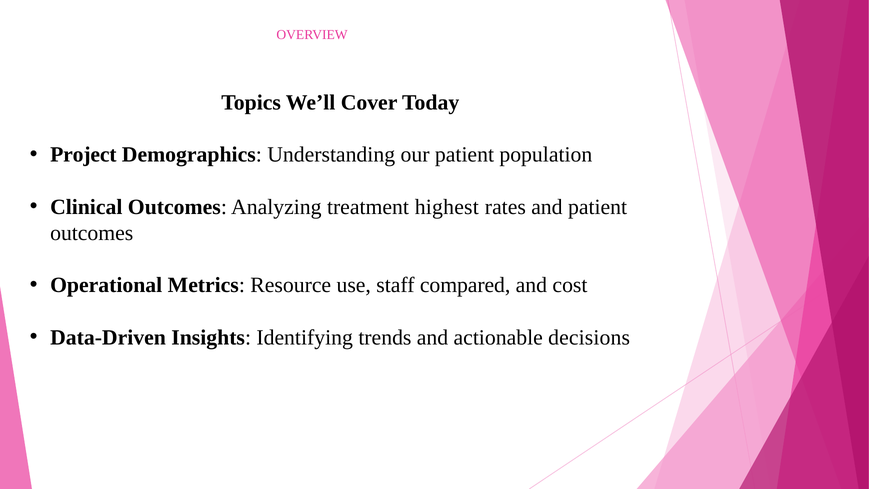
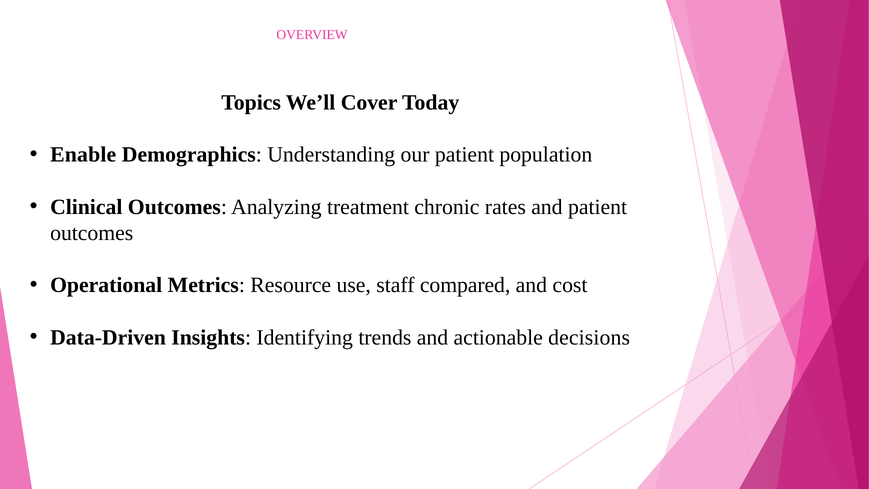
Project: Project -> Enable
highest: highest -> chronic
